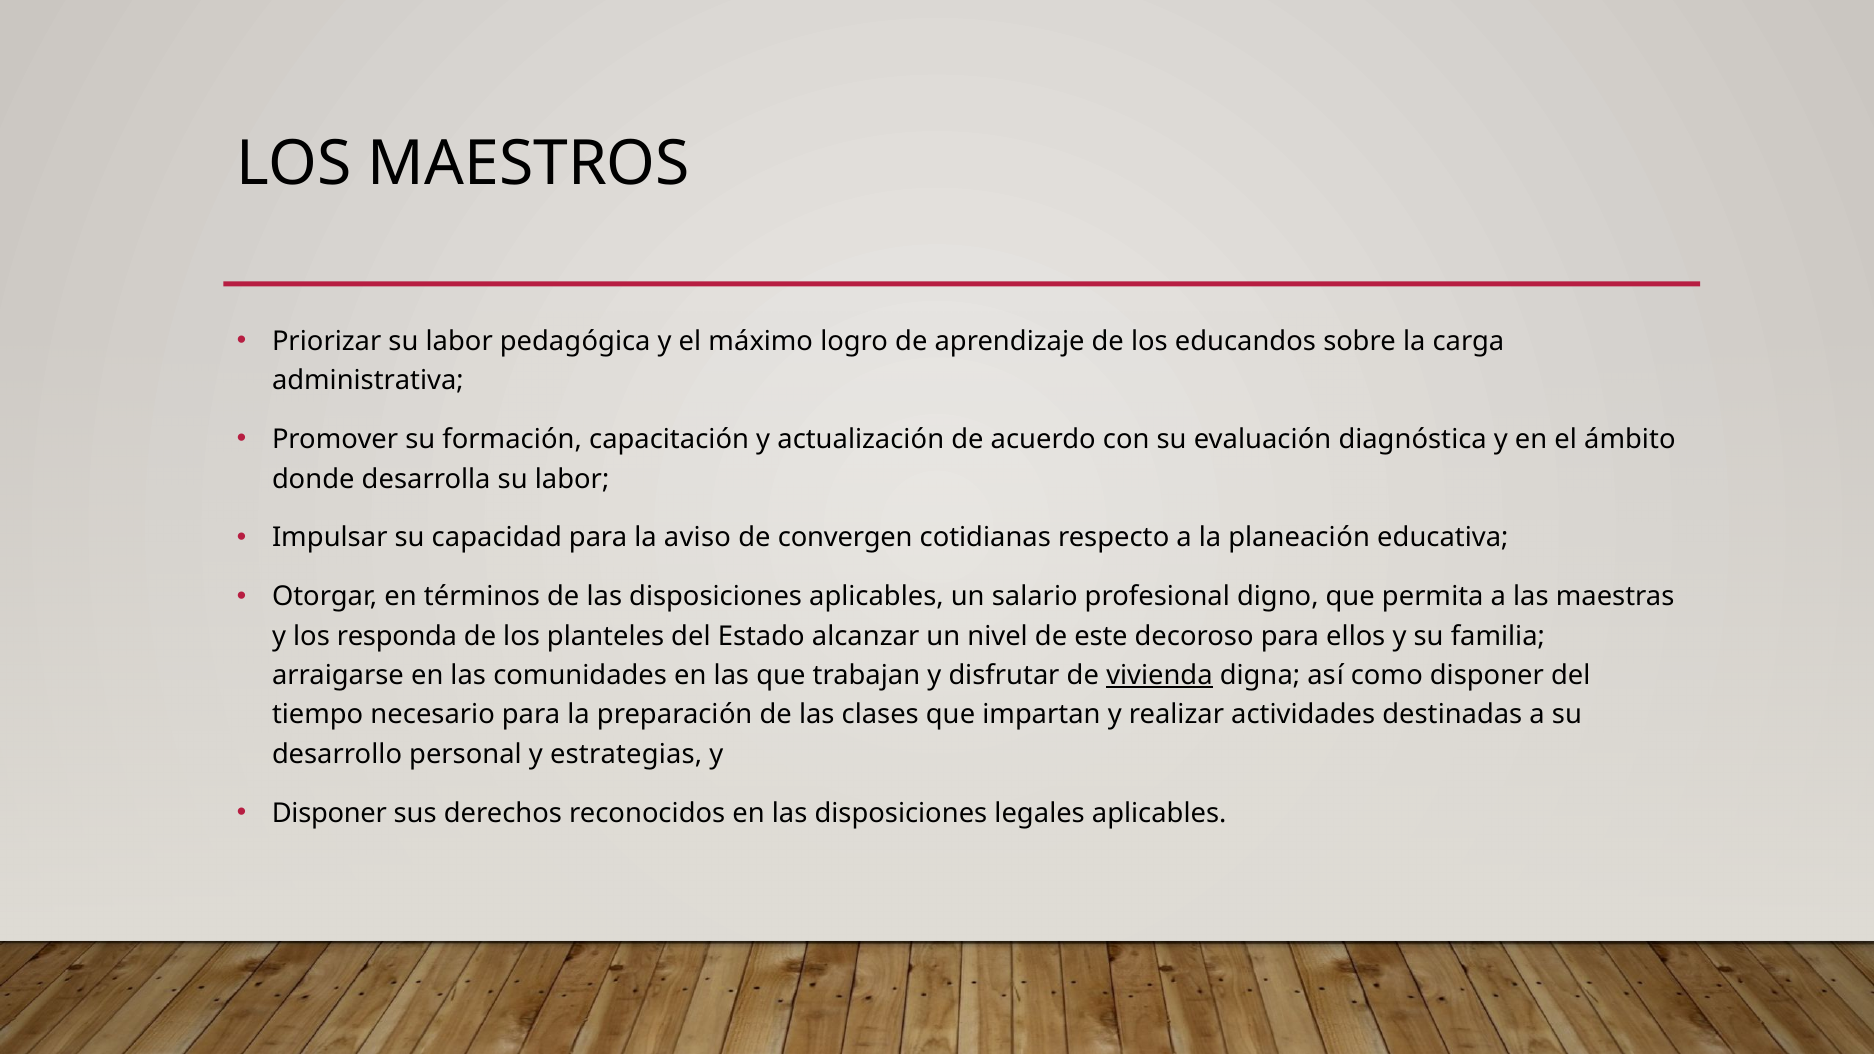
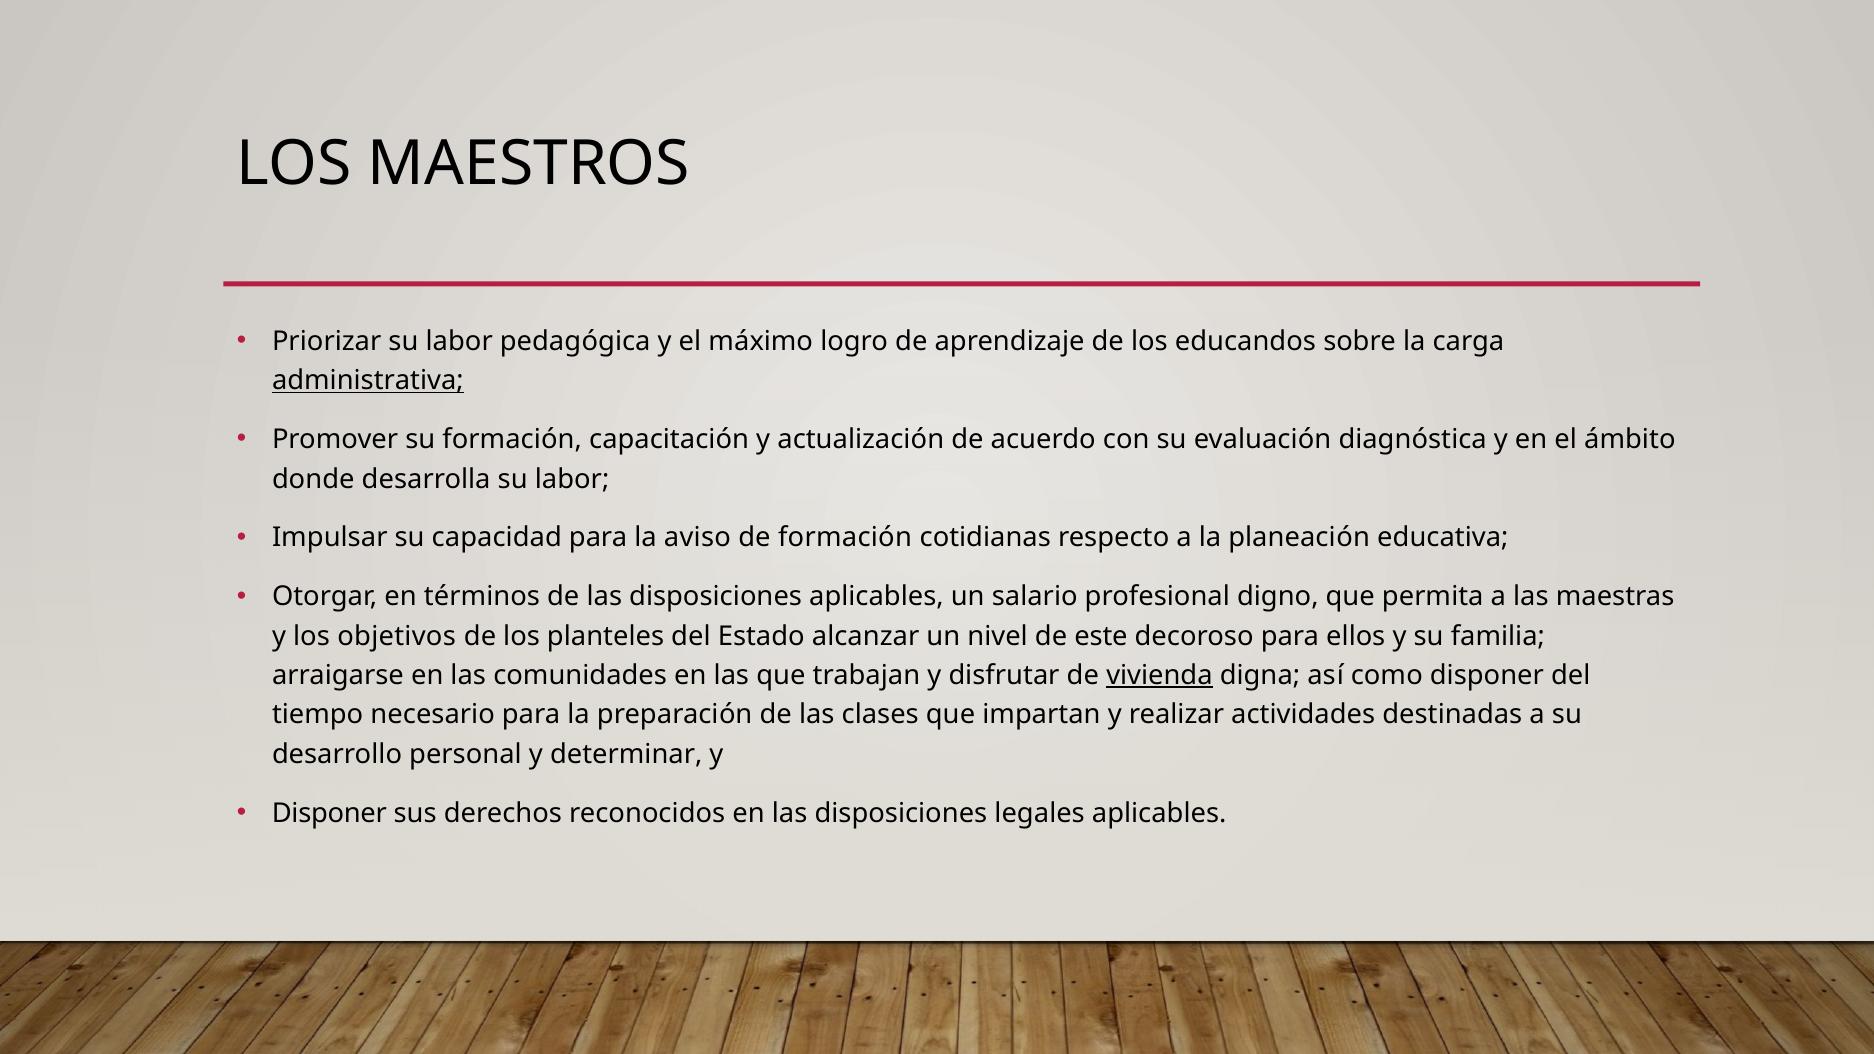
administrativa underline: none -> present
de convergen: convergen -> formación
responda: responda -> objetivos
estrategias: estrategias -> determinar
